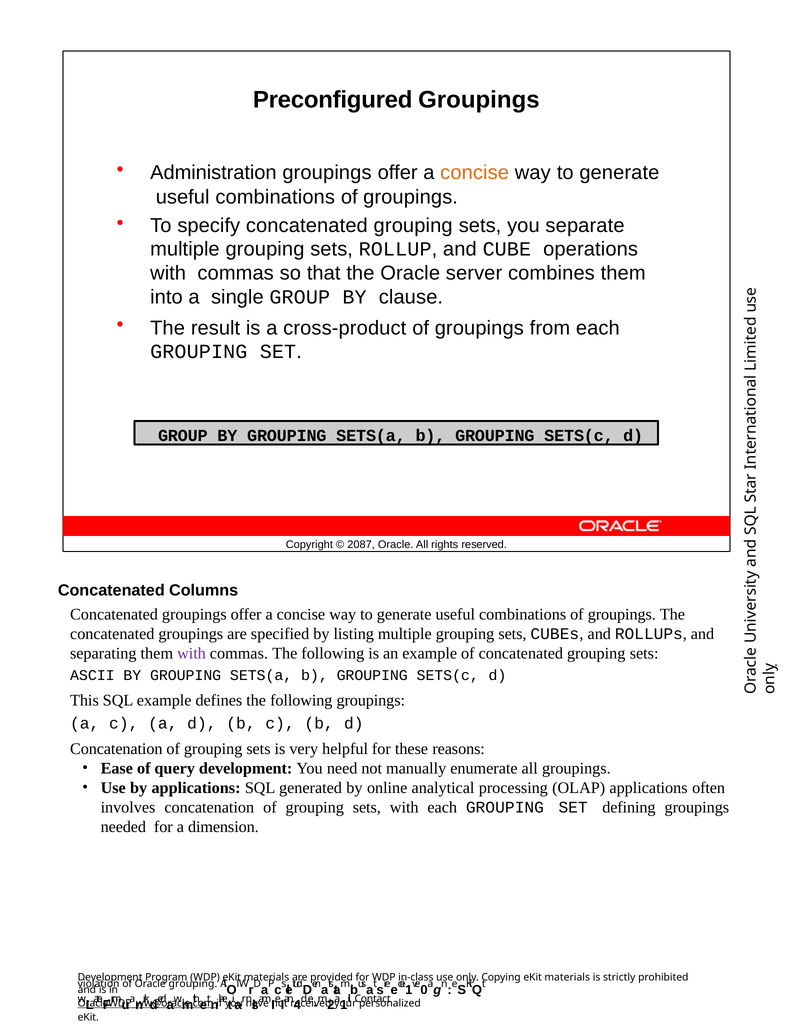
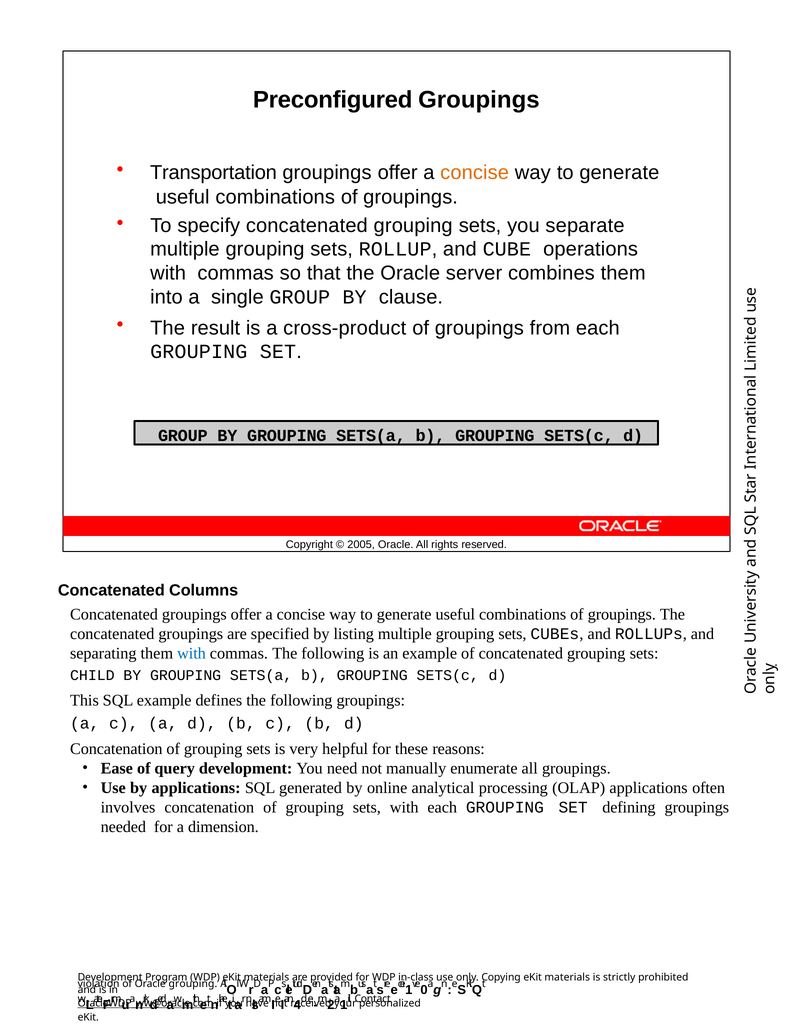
Administration: Administration -> Transportation
2087: 2087 -> 2005
with at (191, 653) colour: purple -> blue
ASCII: ASCII -> CHILD
